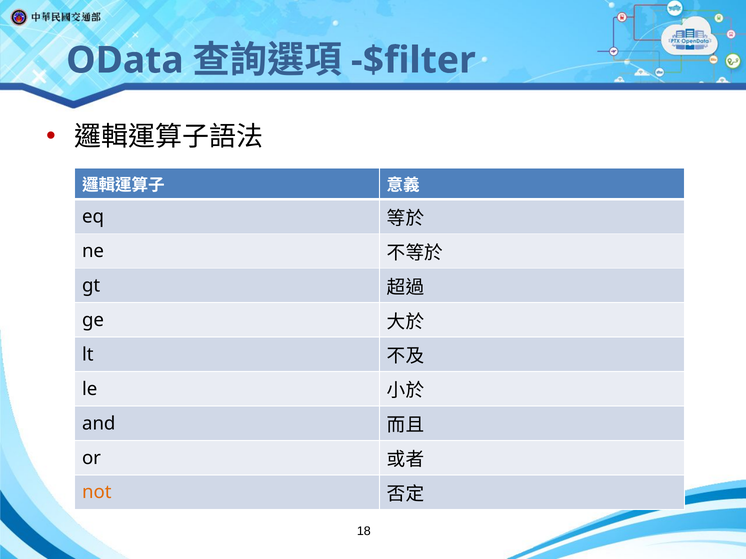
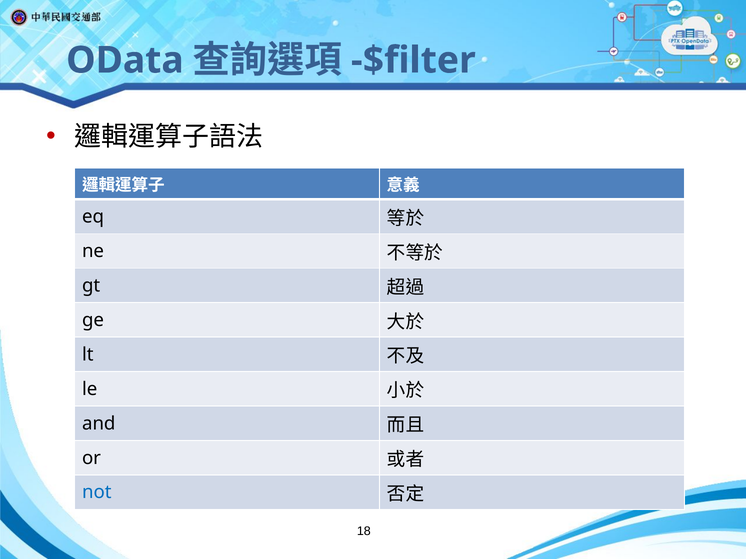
not colour: orange -> blue
